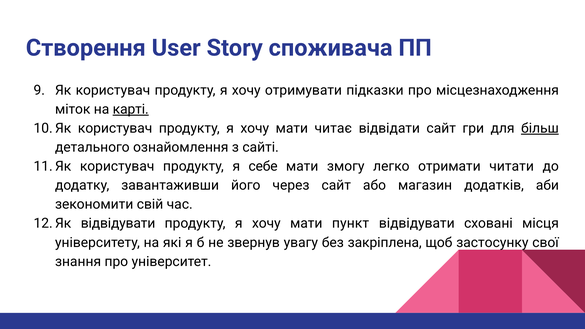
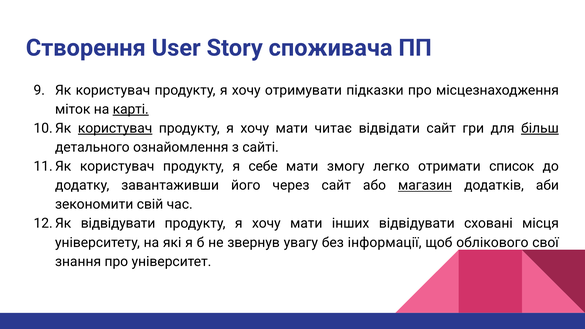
користувач at (115, 128) underline: none -> present
читати: читати -> список
магазин underline: none -> present
пункт: пункт -> інших
закріплена: закріплена -> інформації
застосунку: застосунку -> облікового
